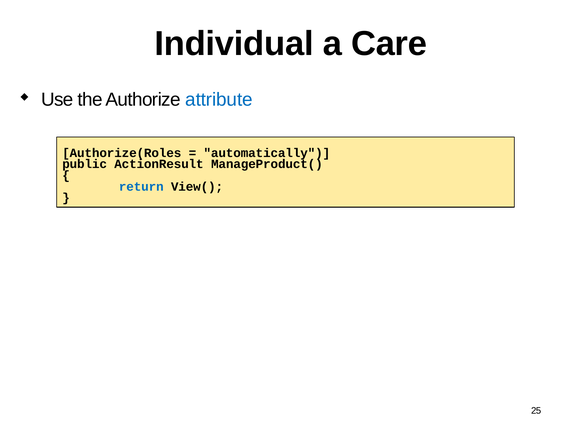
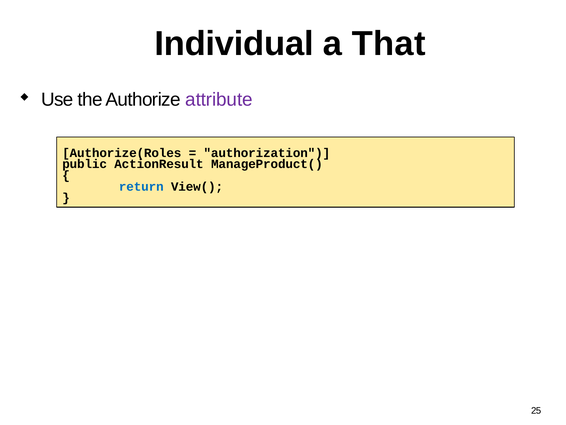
Care: Care -> That
attribute colour: blue -> purple
automatically: automatically -> authorization
